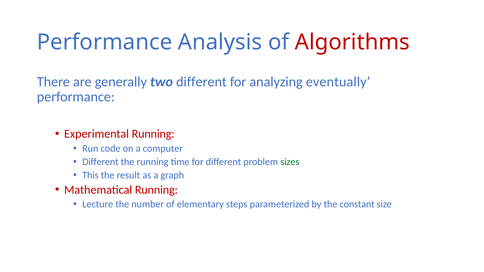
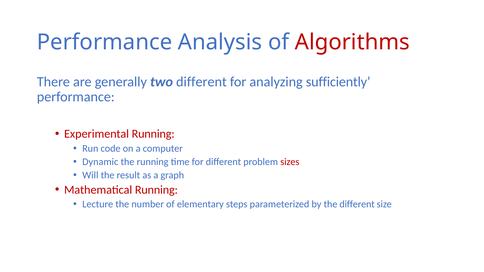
eventually: eventually -> sufficiently
Different at (100, 162): Different -> Dynamic
sizes colour: green -> red
This: This -> Will
the constant: constant -> different
